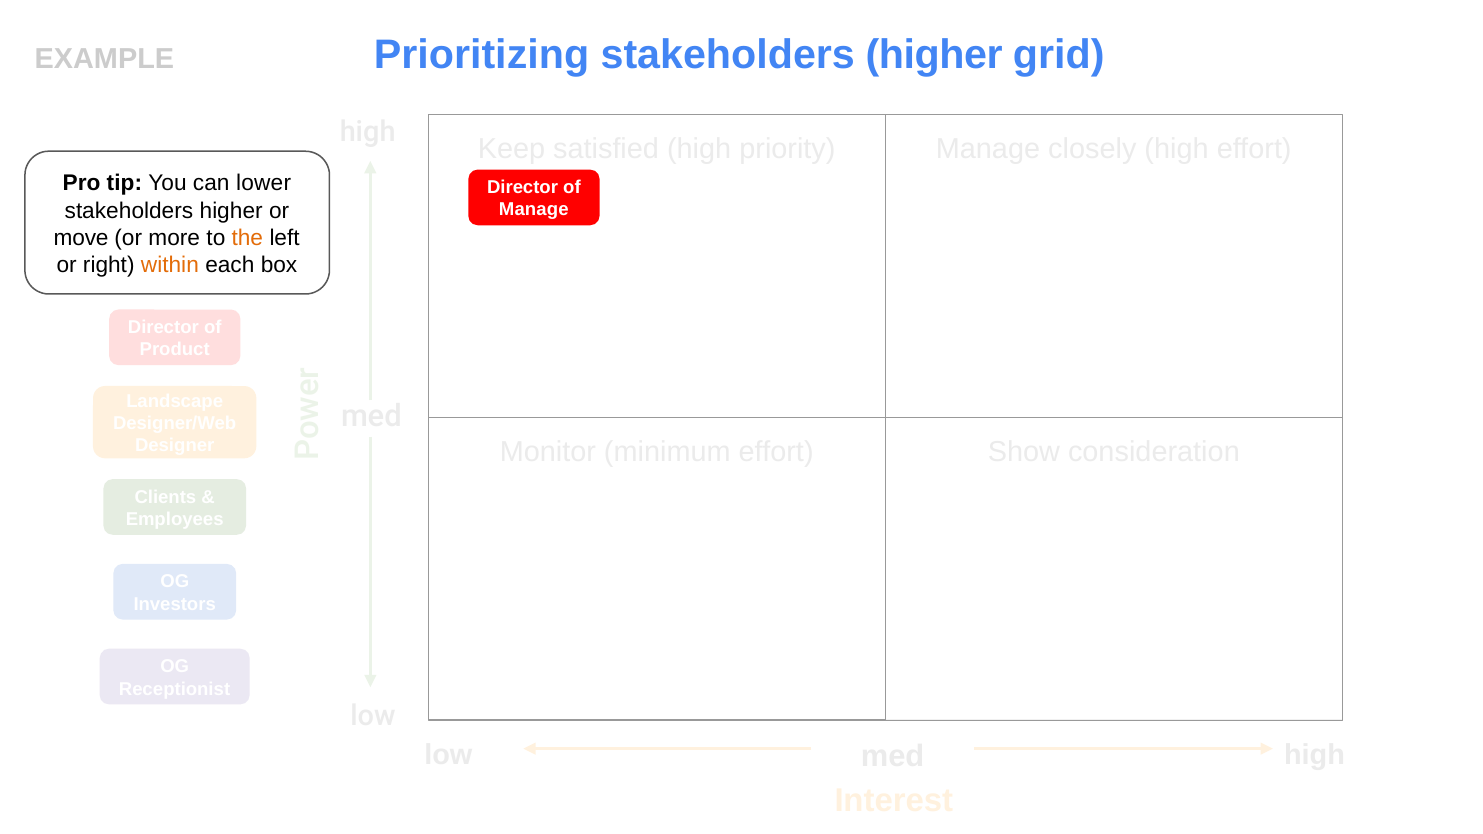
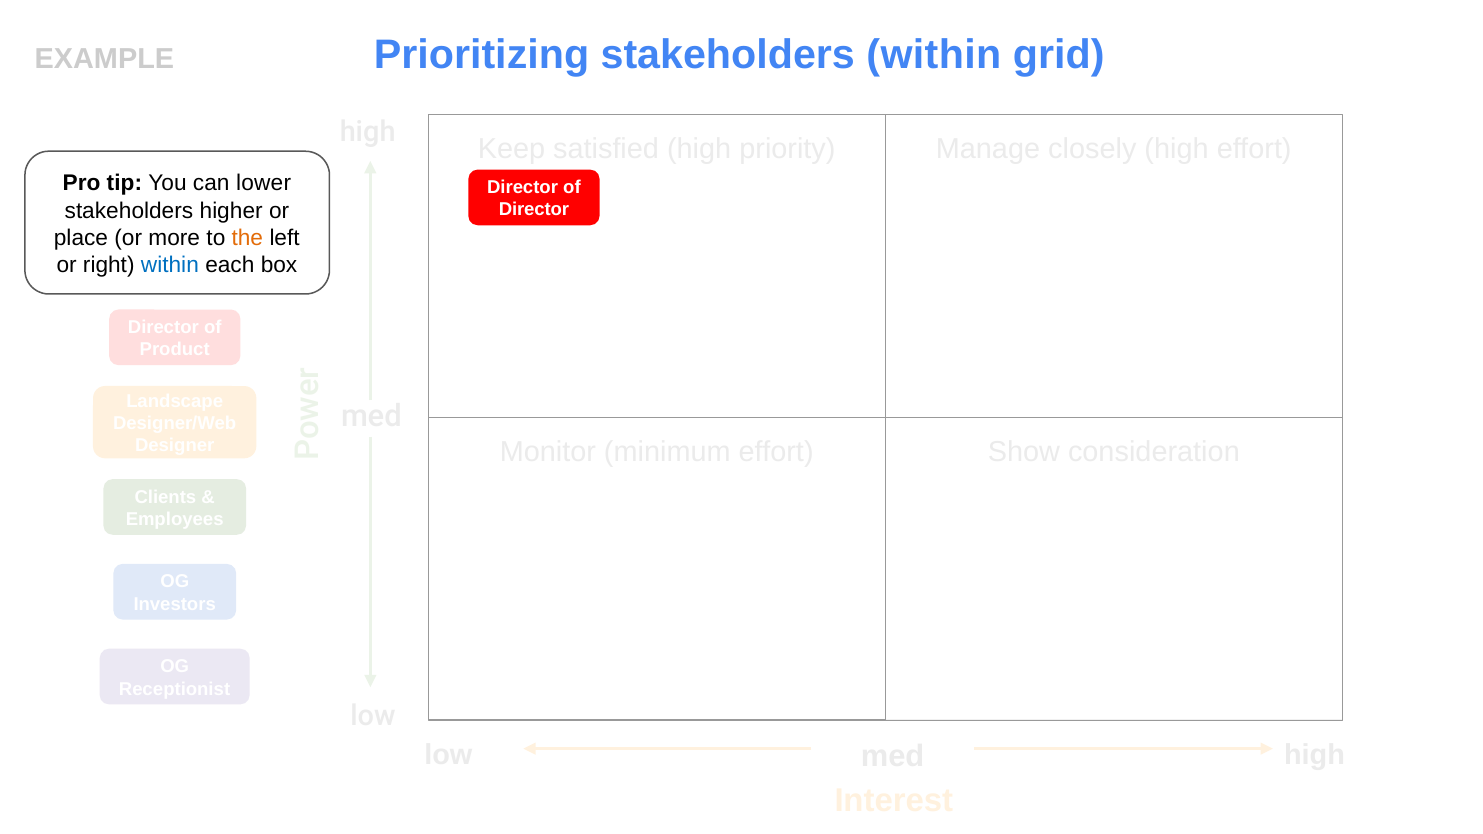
Prioritizing stakeholders higher: higher -> within
Manage at (534, 210): Manage -> Director
move: move -> place
within at (170, 265) colour: orange -> blue
